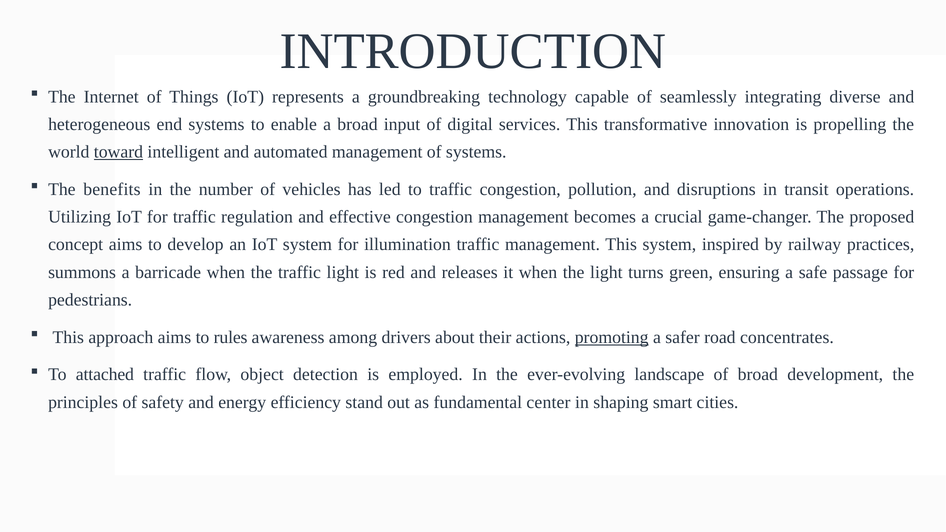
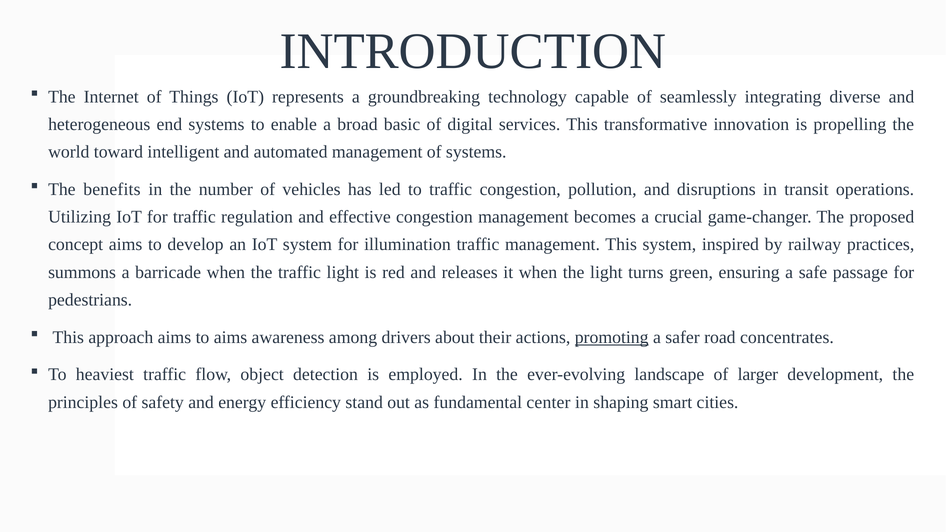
input: input -> basic
toward underline: present -> none
to rules: rules -> aims
attached: attached -> heaviest
of broad: broad -> larger
